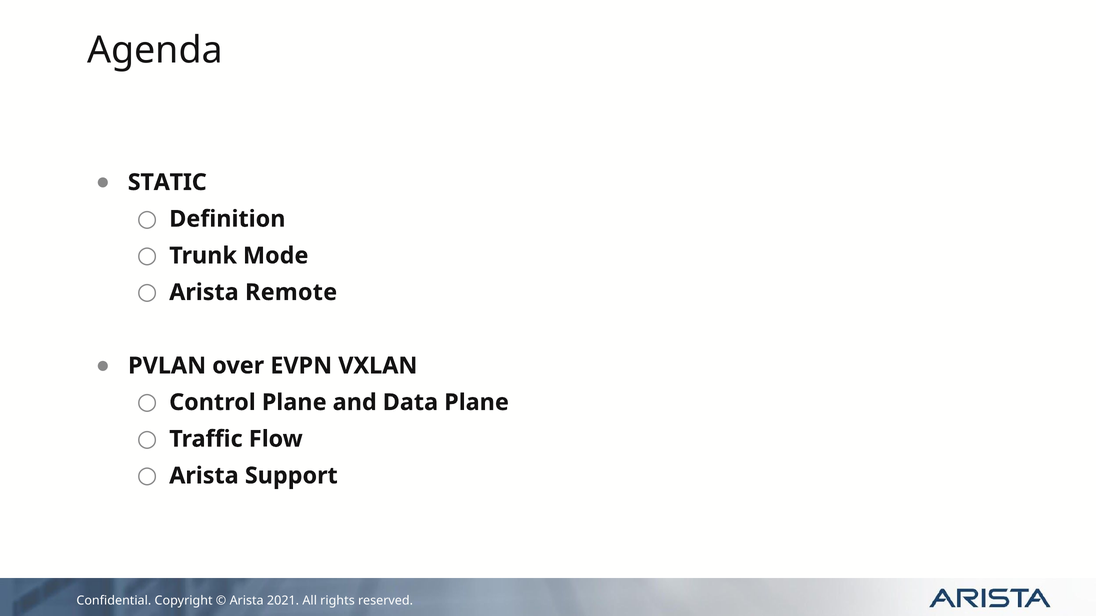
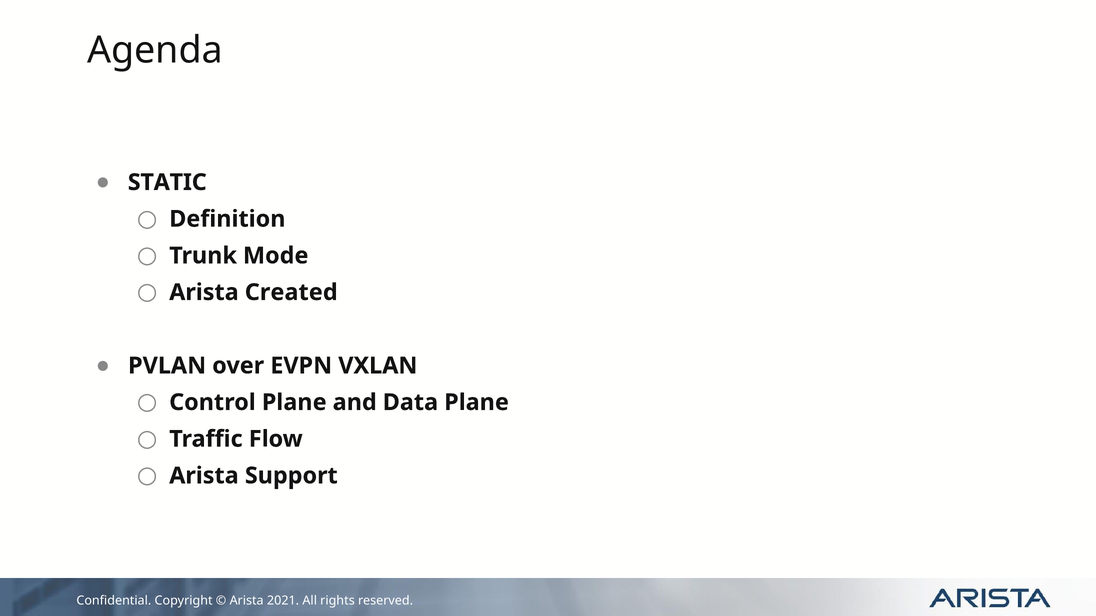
Remote: Remote -> Created
